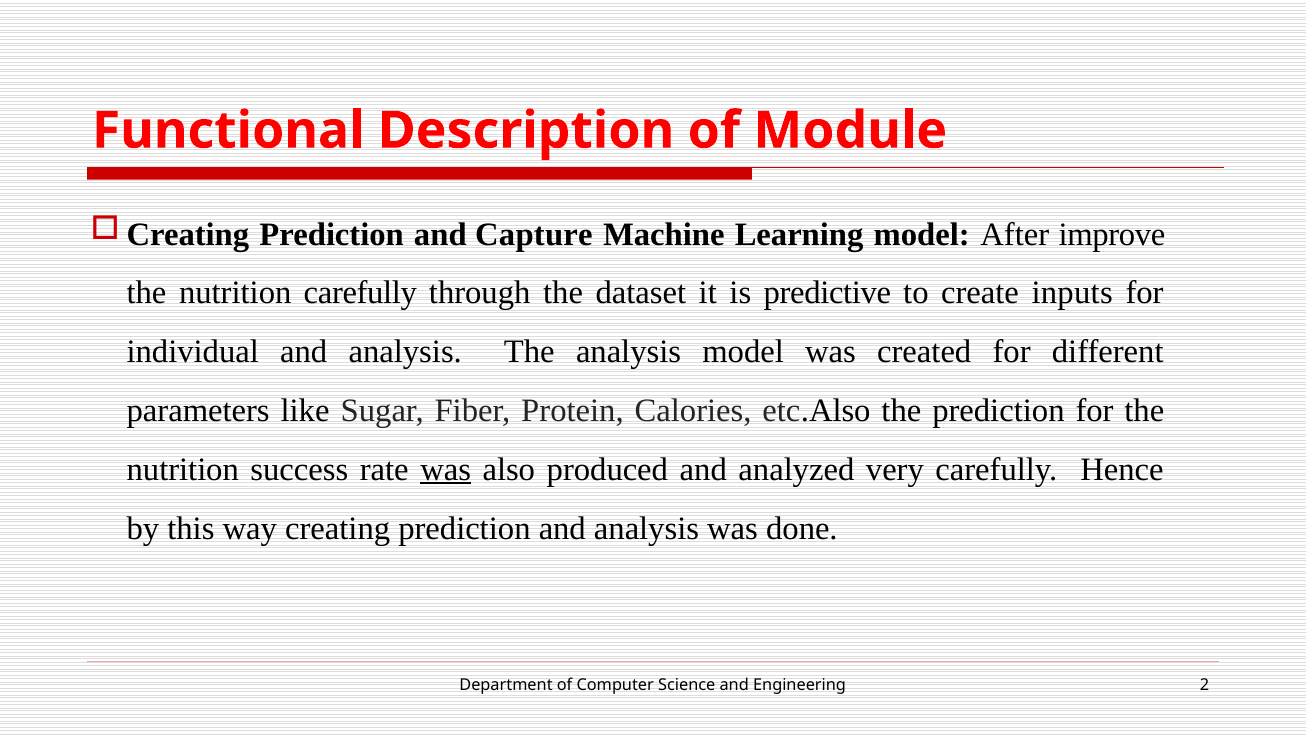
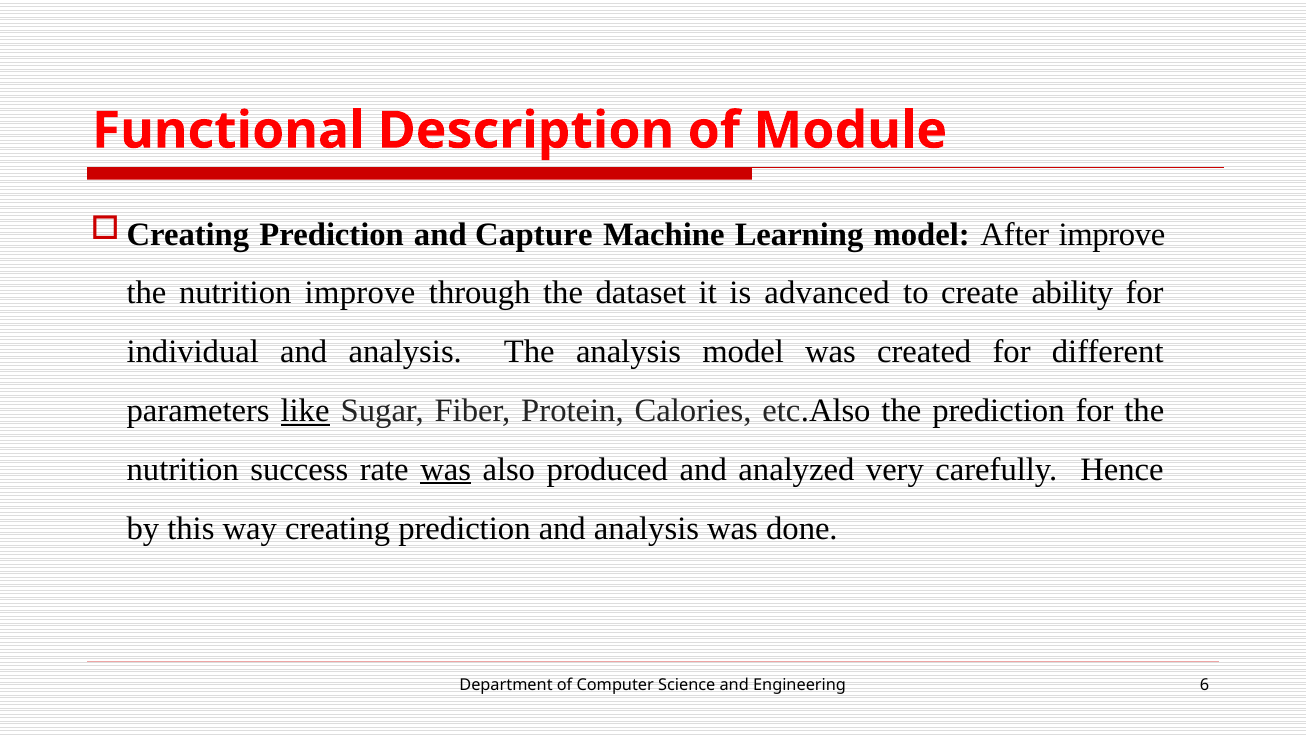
nutrition carefully: carefully -> improve
predictive: predictive -> advanced
inputs: inputs -> ability
like underline: none -> present
2: 2 -> 6
